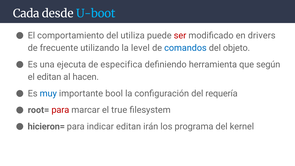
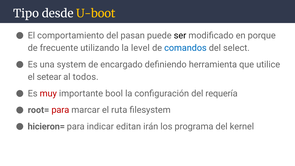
Cada: Cada -> Tipo
U-boot colour: light blue -> yellow
utiliza: utiliza -> pasan
ser colour: red -> black
drivers: drivers -> porque
objeto: objeto -> select
ejecuta: ejecuta -> system
especifica: especifica -> encargado
según: según -> utilice
el editan: editan -> setear
hacen: hacen -> todos
muy colour: blue -> red
true: true -> ruta
